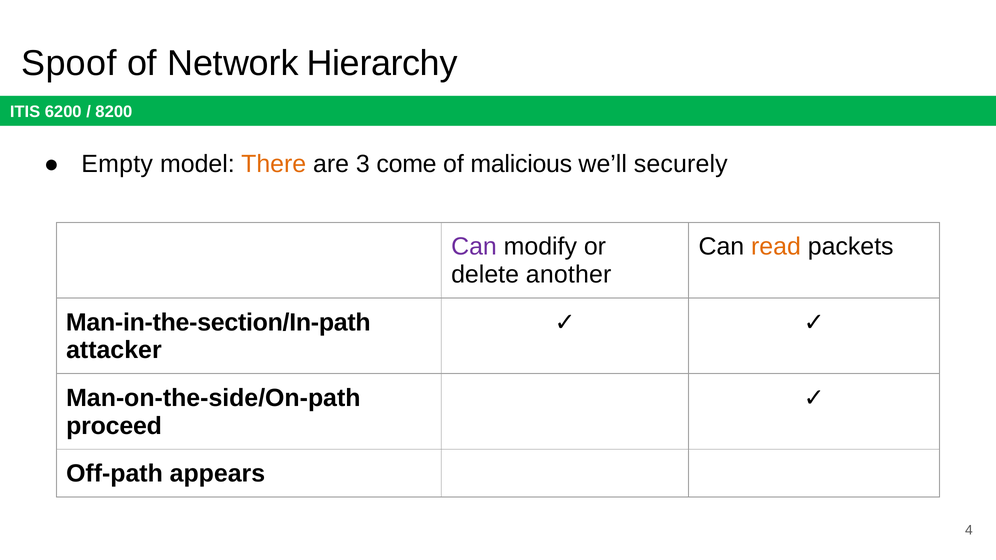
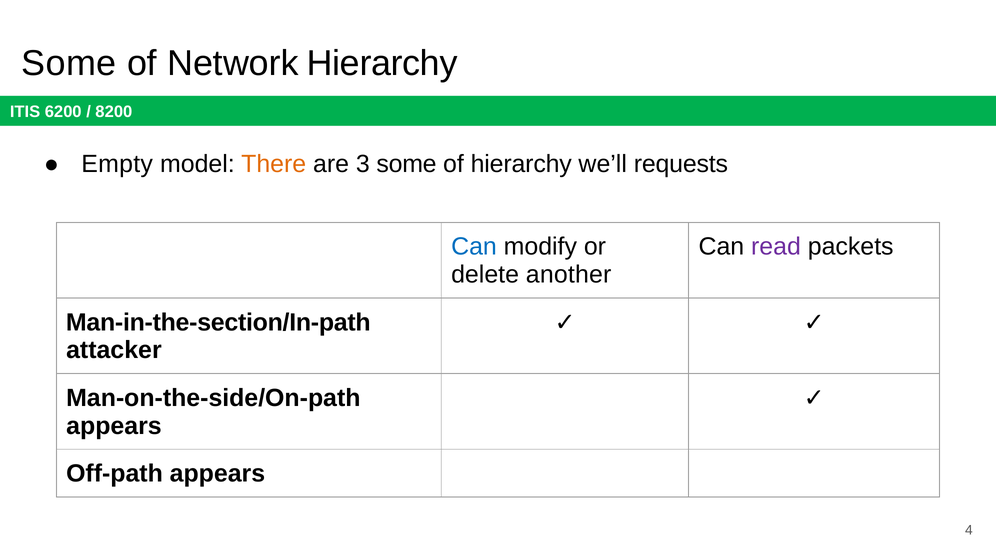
Spoof at (69, 64): Spoof -> Some
3 come: come -> some
of malicious: malicious -> hierarchy
securely: securely -> requests
Can at (474, 247) colour: purple -> blue
read colour: orange -> purple
proceed at (114, 426): proceed -> appears
